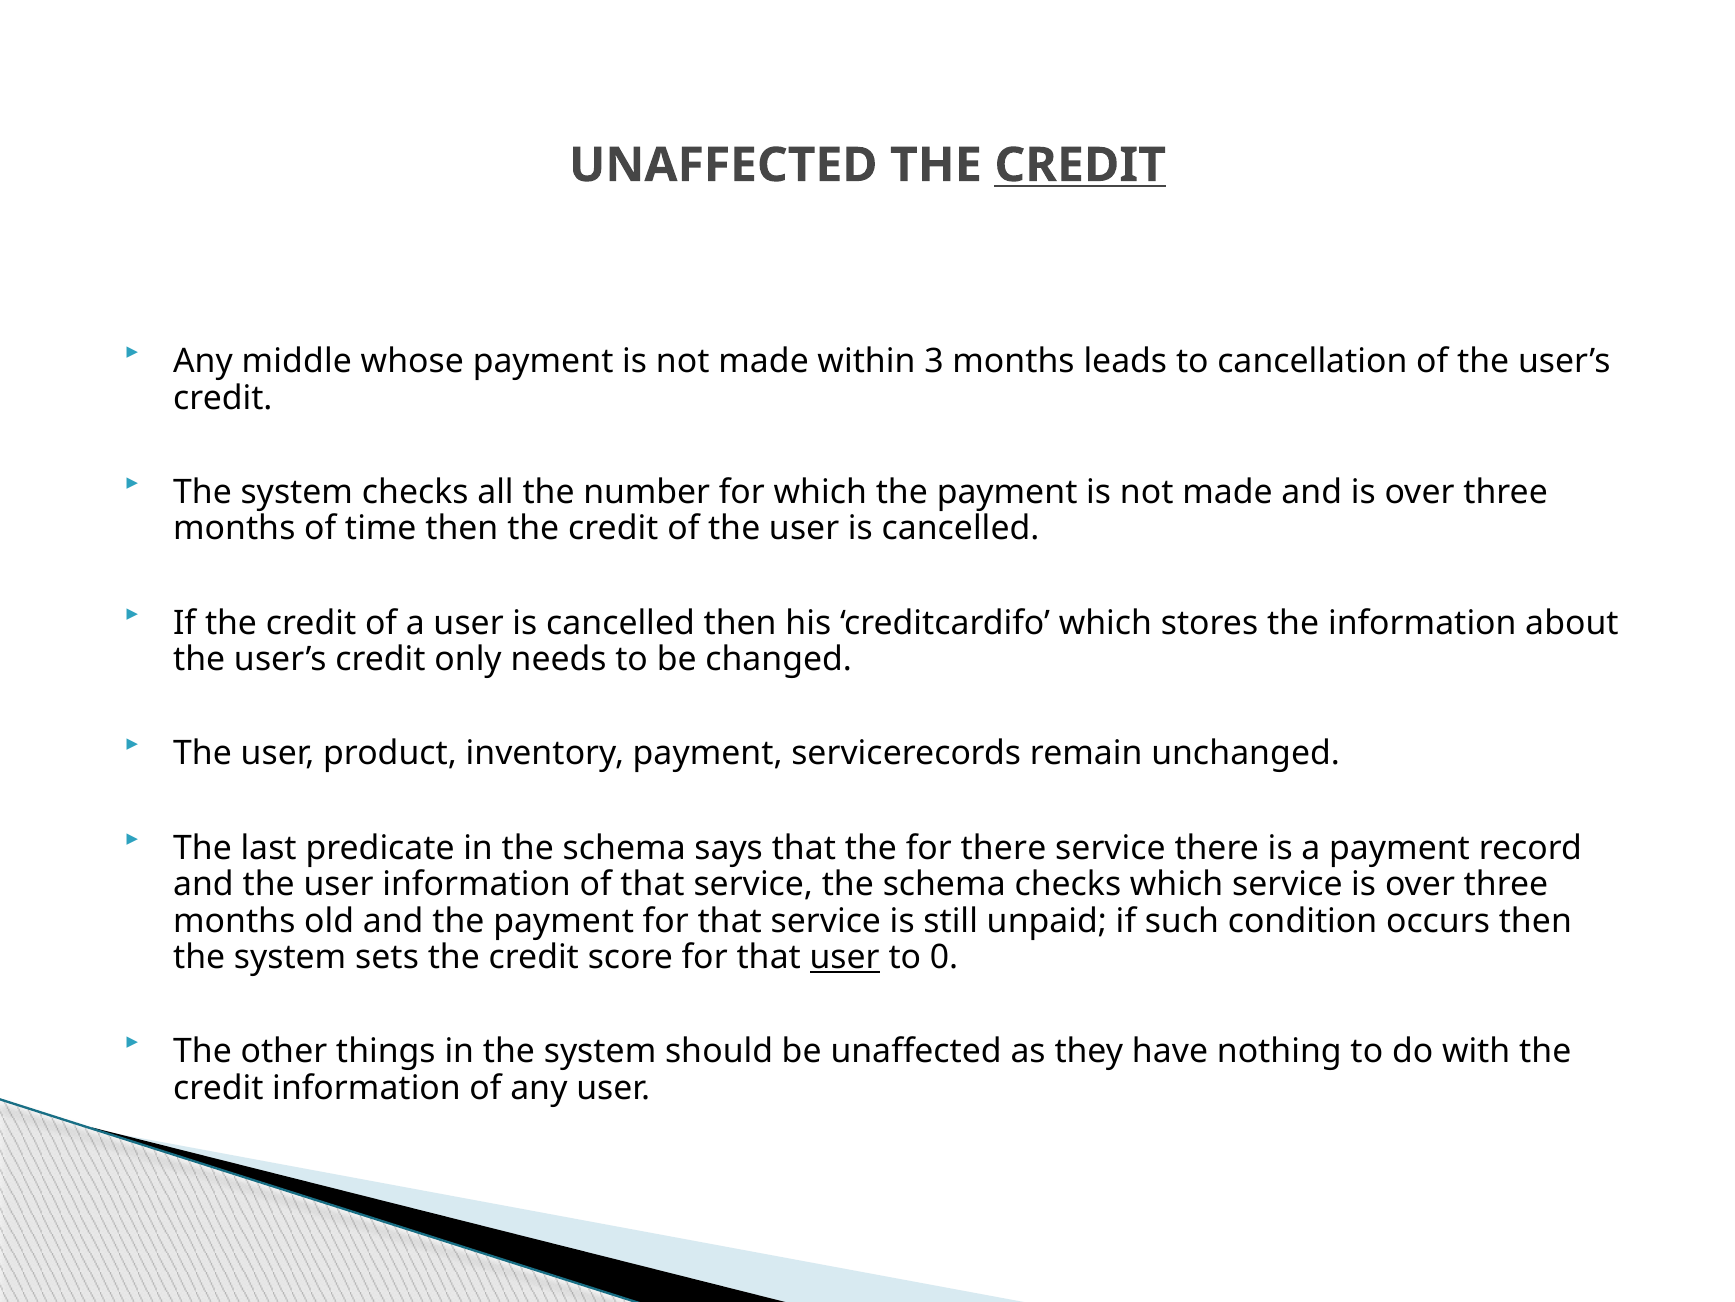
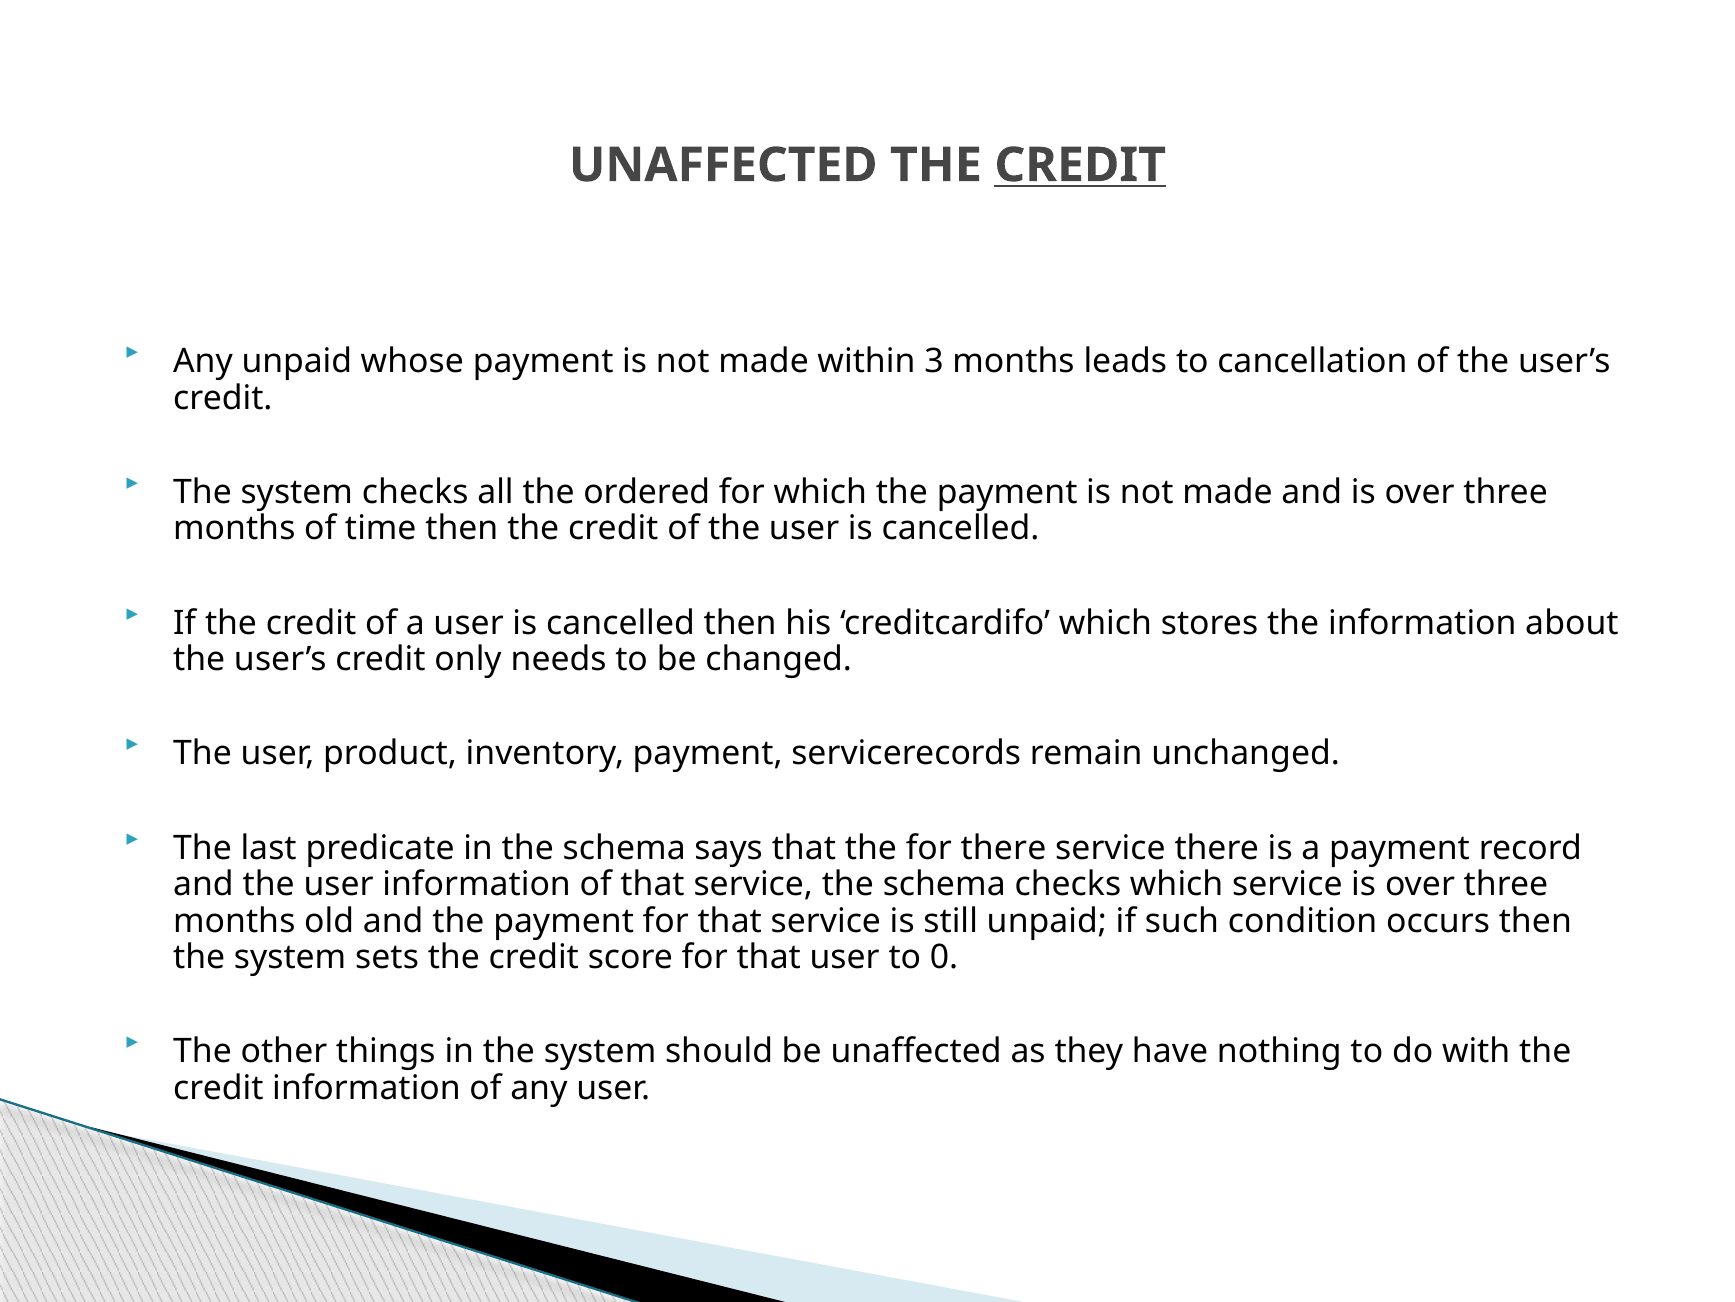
Any middle: middle -> unpaid
number: number -> ordered
user at (845, 957) underline: present -> none
